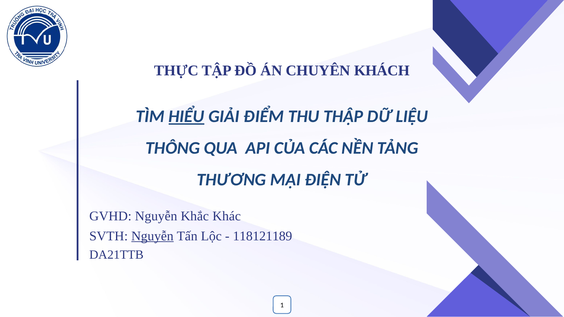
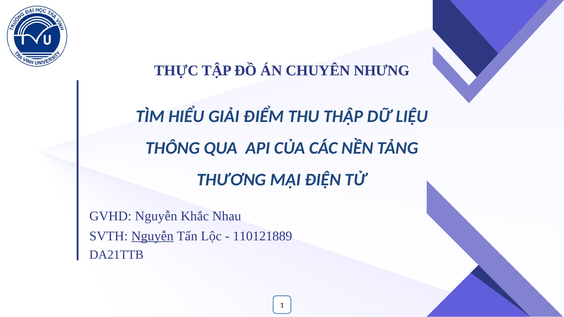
KHÁCH: KHÁCH -> NHƯNG
HIỂU underline: present -> none
Khác: Khác -> Nhau
118121189: 118121189 -> 110121889
